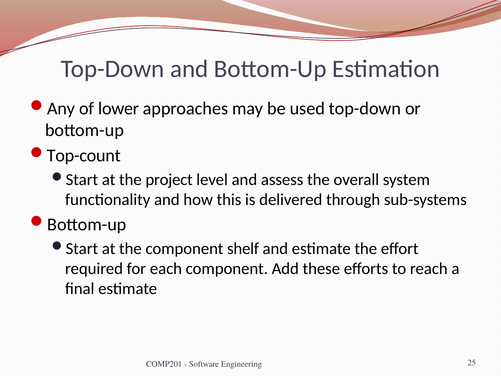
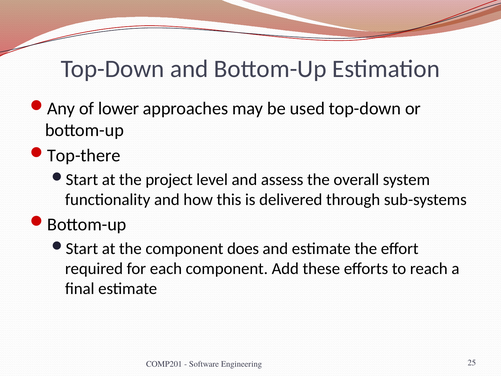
Top-count: Top-count -> Top-there
shelf: shelf -> does
